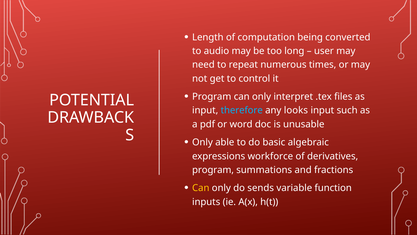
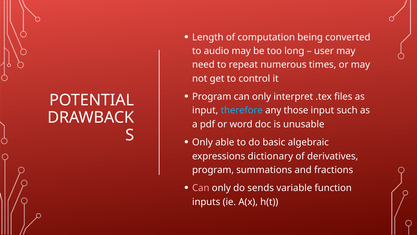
looks: looks -> those
workforce: workforce -> dictionary
Can at (201, 188) colour: yellow -> pink
